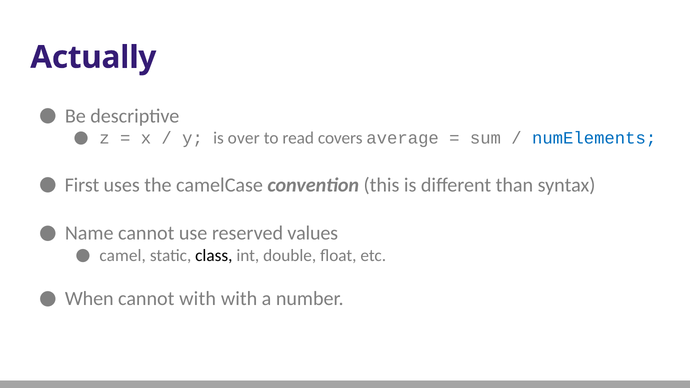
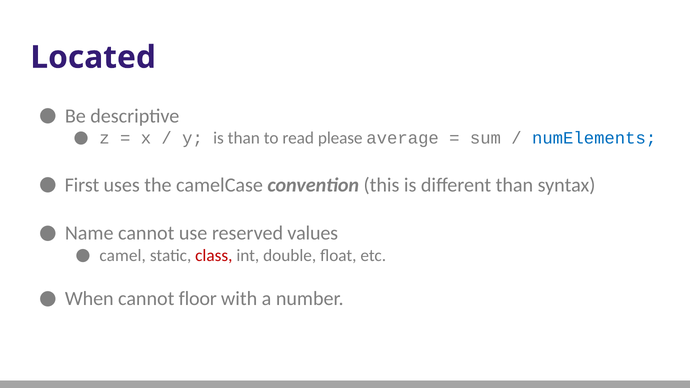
Actually: Actually -> Located
is over: over -> than
covers: covers -> please
class colour: black -> red
cannot with: with -> floor
